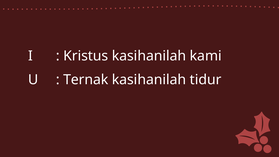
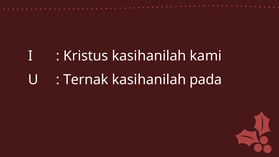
tidur: tidur -> pada
